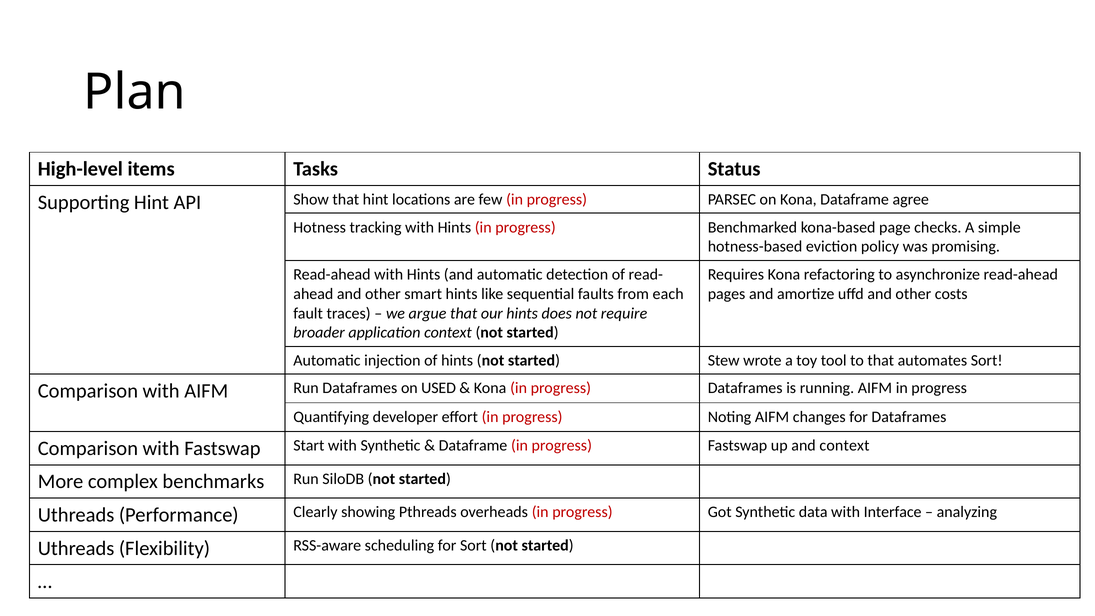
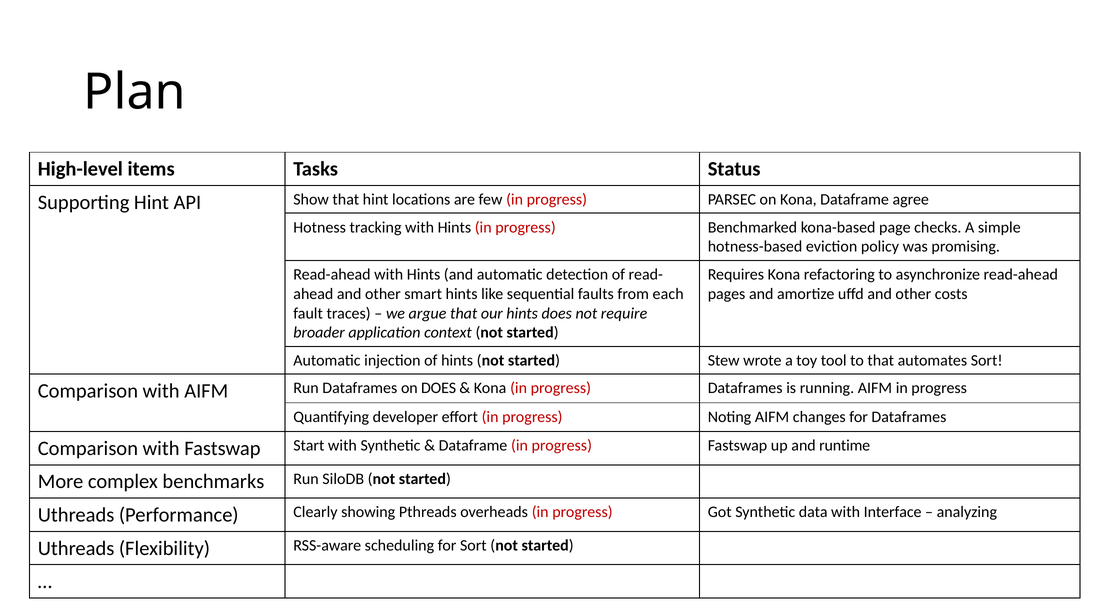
on USED: USED -> DOES
and context: context -> runtime
